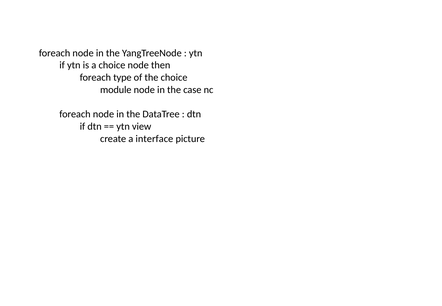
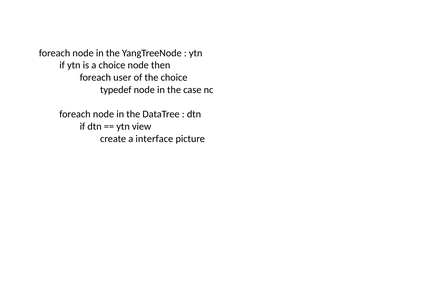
type: type -> user
module: module -> typedef
